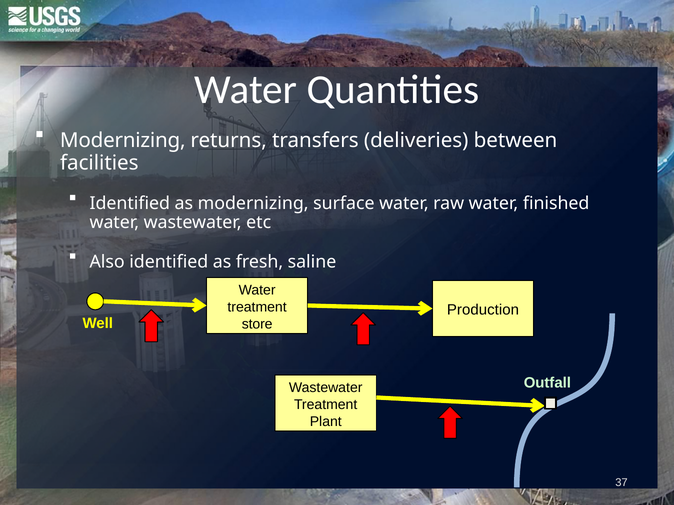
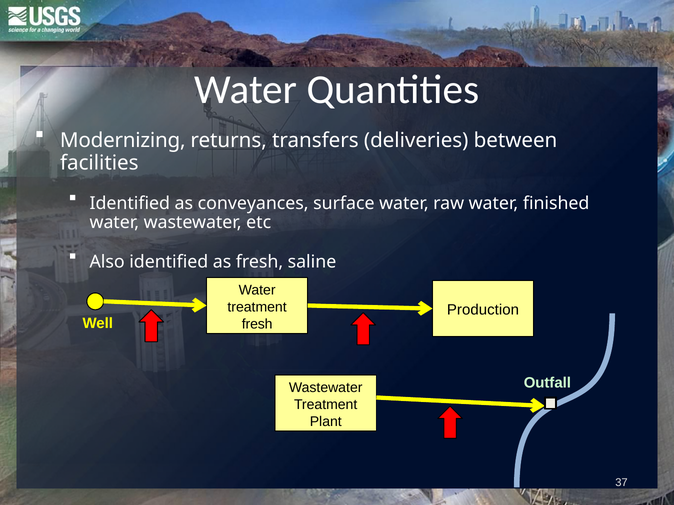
as modernizing: modernizing -> conveyances
store at (257, 324): store -> fresh
